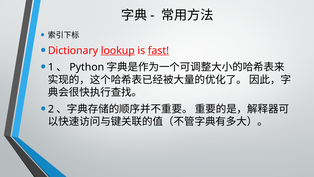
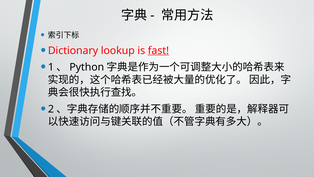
lookup underline: present -> none
